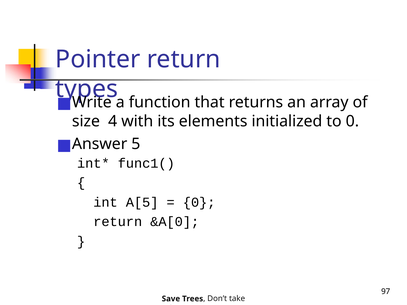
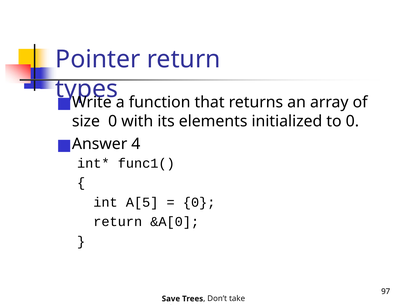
size 4: 4 -> 0
5: 5 -> 4
